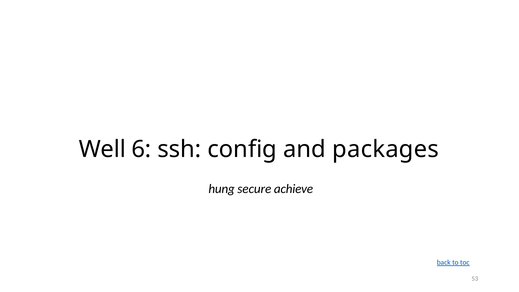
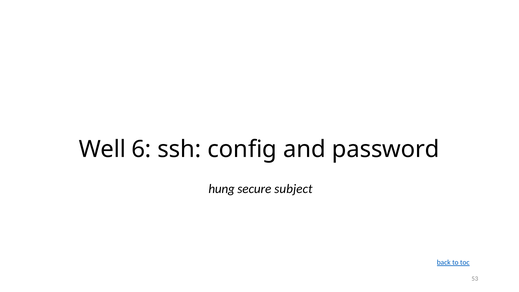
packages: packages -> password
achieve: achieve -> subject
